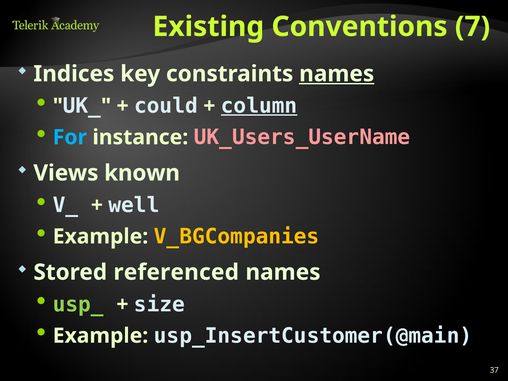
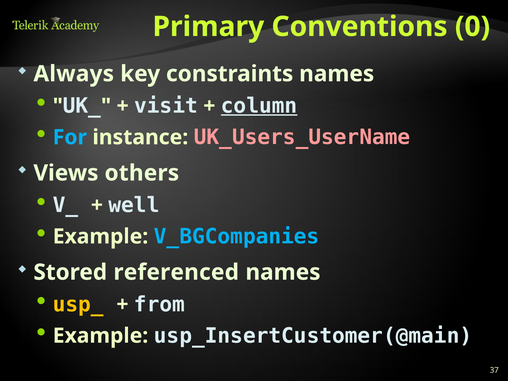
Existing: Existing -> Primary
7: 7 -> 0
Indices: Indices -> Always
names at (337, 74) underline: present -> none
could: could -> visit
known: known -> others
V_BGCompanies colour: yellow -> light blue
usp_ colour: light green -> yellow
size: size -> from
